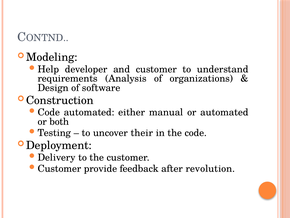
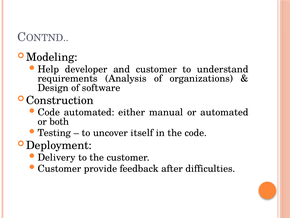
their: their -> itself
revolution: revolution -> difficulties
